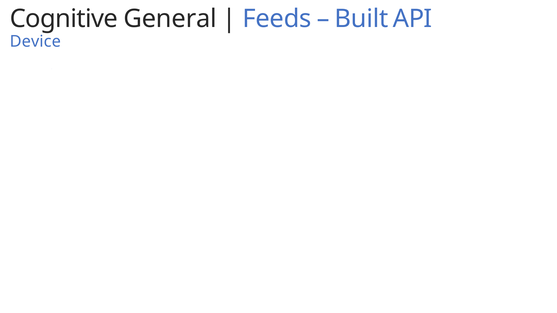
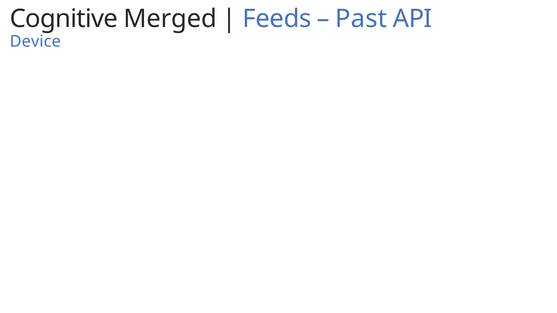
General: General -> Merged
Built: Built -> Past
